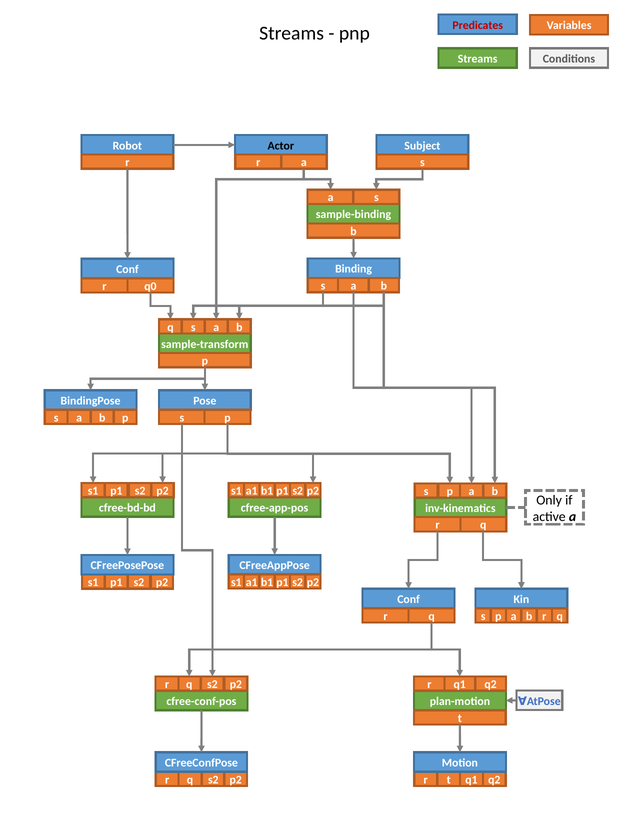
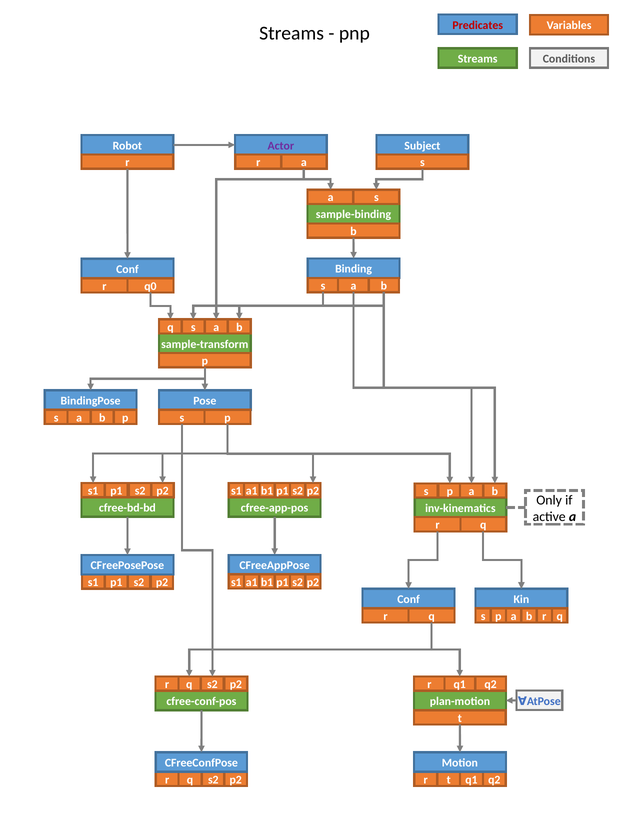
Actor colour: black -> purple
